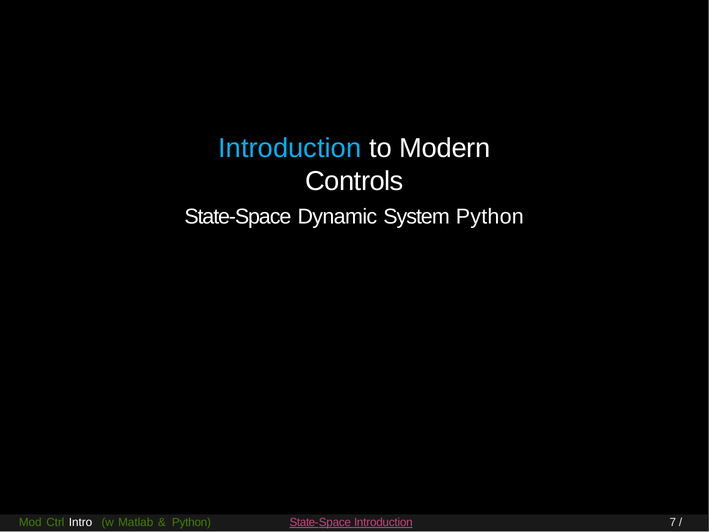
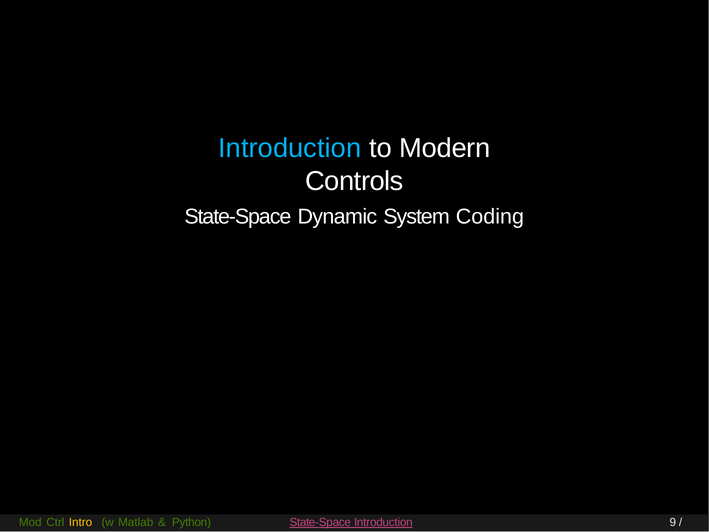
System Python: Python -> Coding
Intro colour: white -> yellow
7: 7 -> 9
